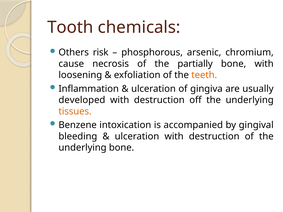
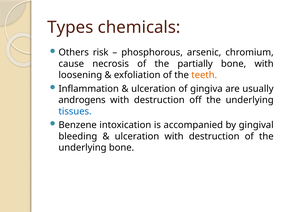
Tooth: Tooth -> Types
developed: developed -> androgens
tissues colour: orange -> blue
